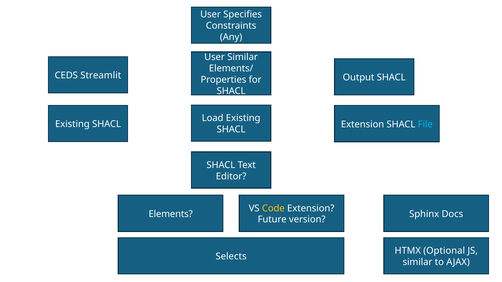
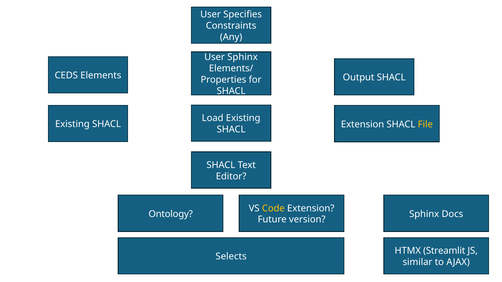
User Similar: Similar -> Sphinx
Streamlit: Streamlit -> Elements
File colour: light blue -> yellow
Elements: Elements -> Ontology
Optional: Optional -> Streamlit
